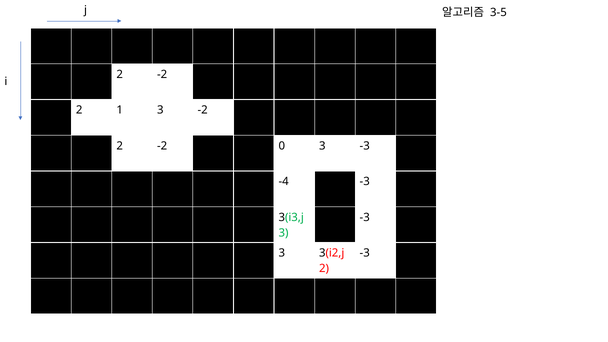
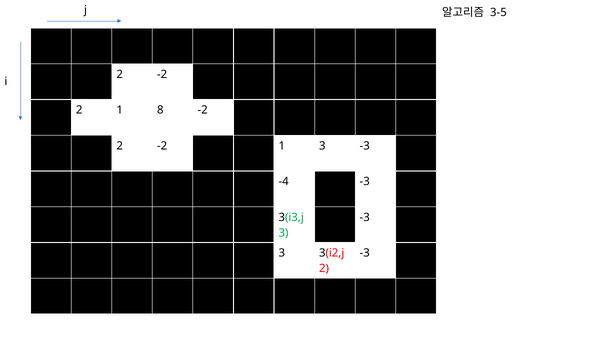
1 3: 3 -> 8
-2 0: 0 -> 1
